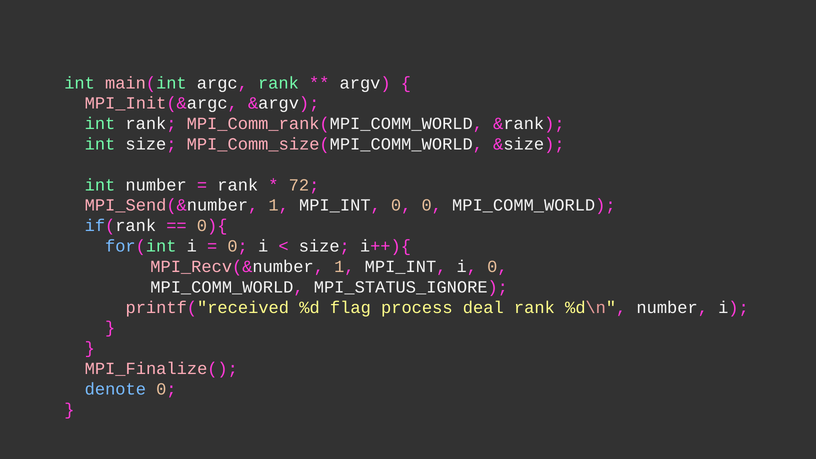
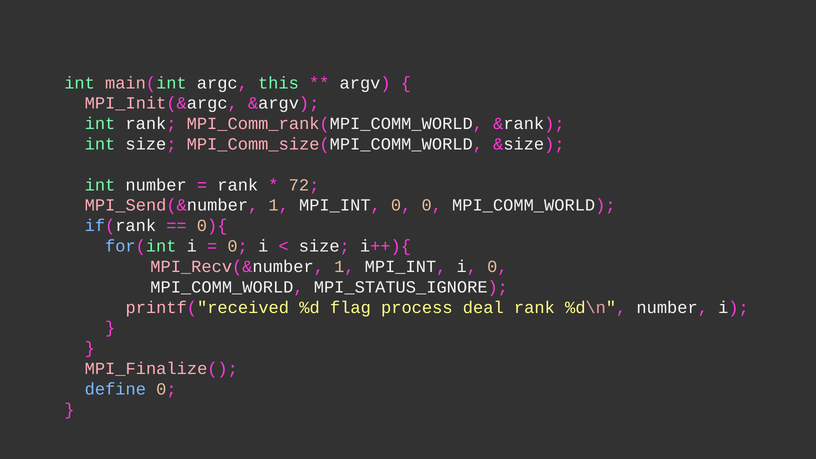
argc rank: rank -> this
denote: denote -> define
